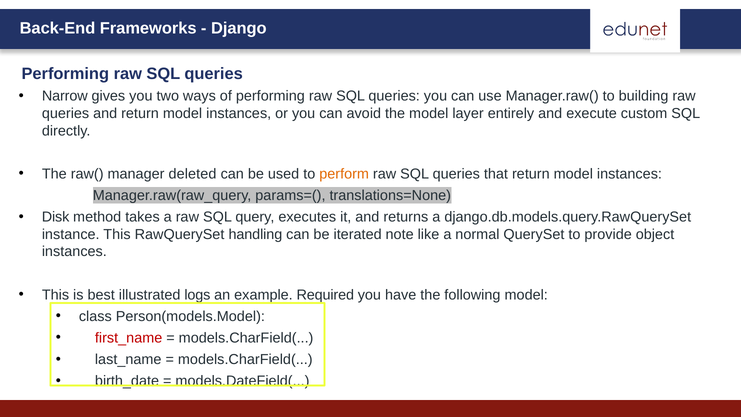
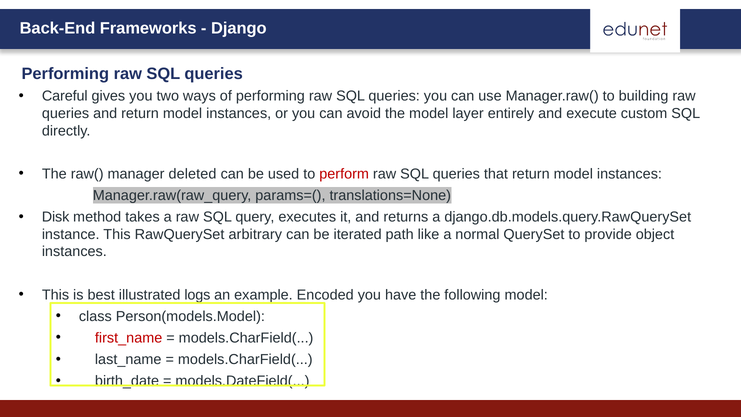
Narrow: Narrow -> Careful
perform colour: orange -> red
handling: handling -> arbitrary
note: note -> path
Required: Required -> Encoded
